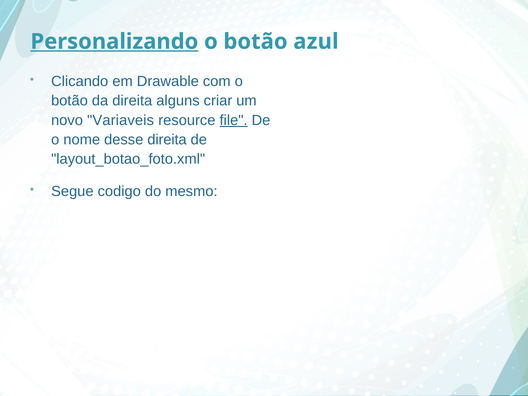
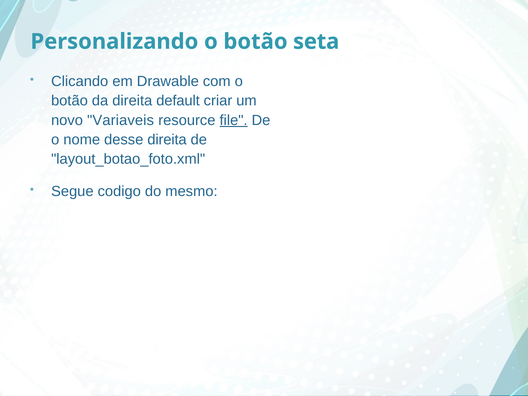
Personalizando underline: present -> none
azul: azul -> seta
alguns: alguns -> default
